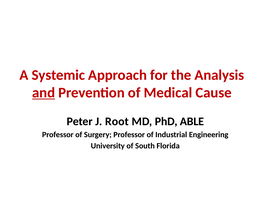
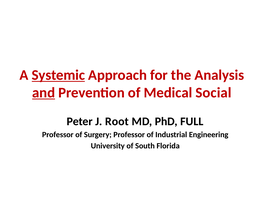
Systemic underline: none -> present
Cause: Cause -> Social
ABLE: ABLE -> FULL
